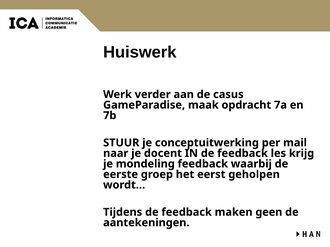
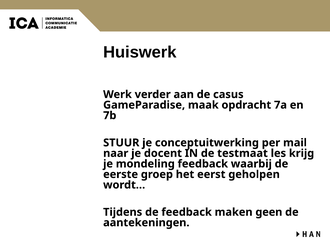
IN de feedback: feedback -> testmaat
